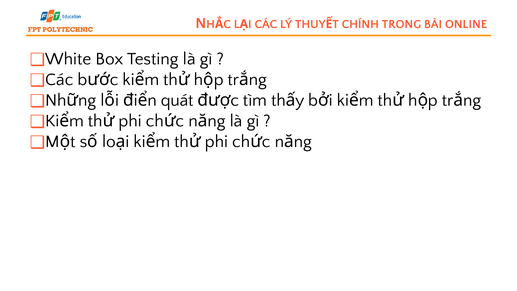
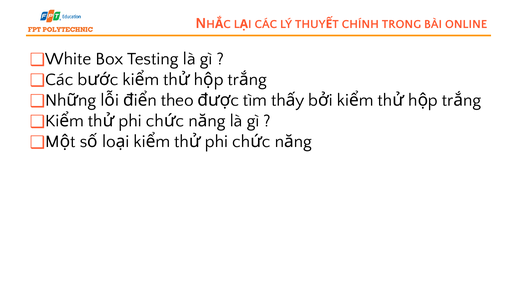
quát: quát -> theo
